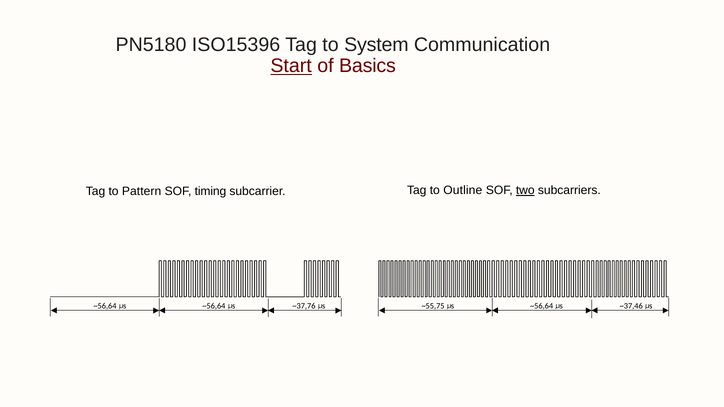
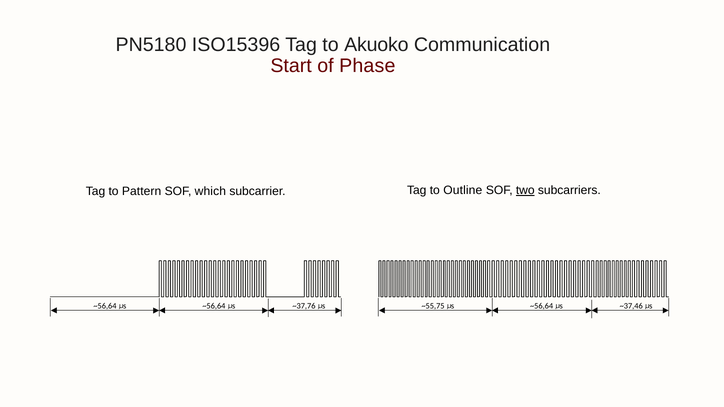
System: System -> Akuoko
Start underline: present -> none
Basics: Basics -> Phase
timing: timing -> which
